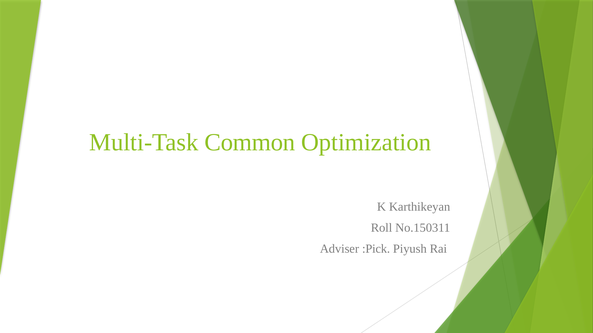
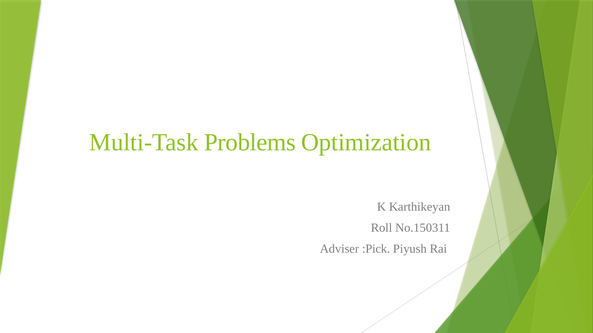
Common: Common -> Problems
